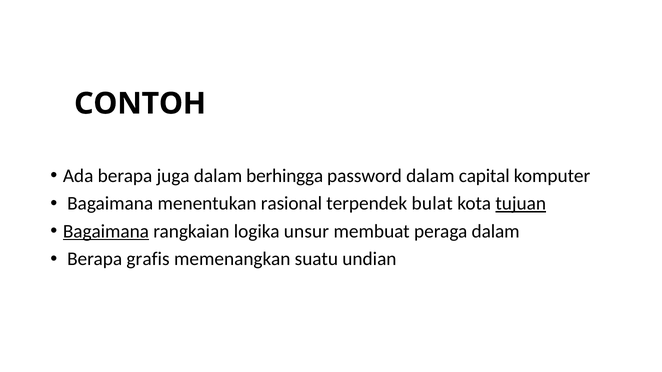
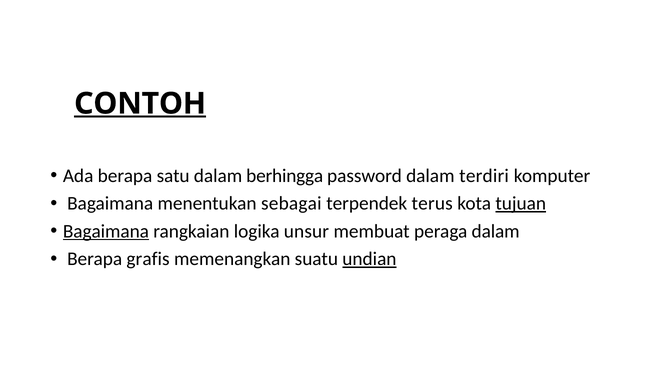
CONTOH underline: none -> present
juga: juga -> satu
capital: capital -> terdiri
rasional: rasional -> sebagai
bulat: bulat -> terus
undian underline: none -> present
